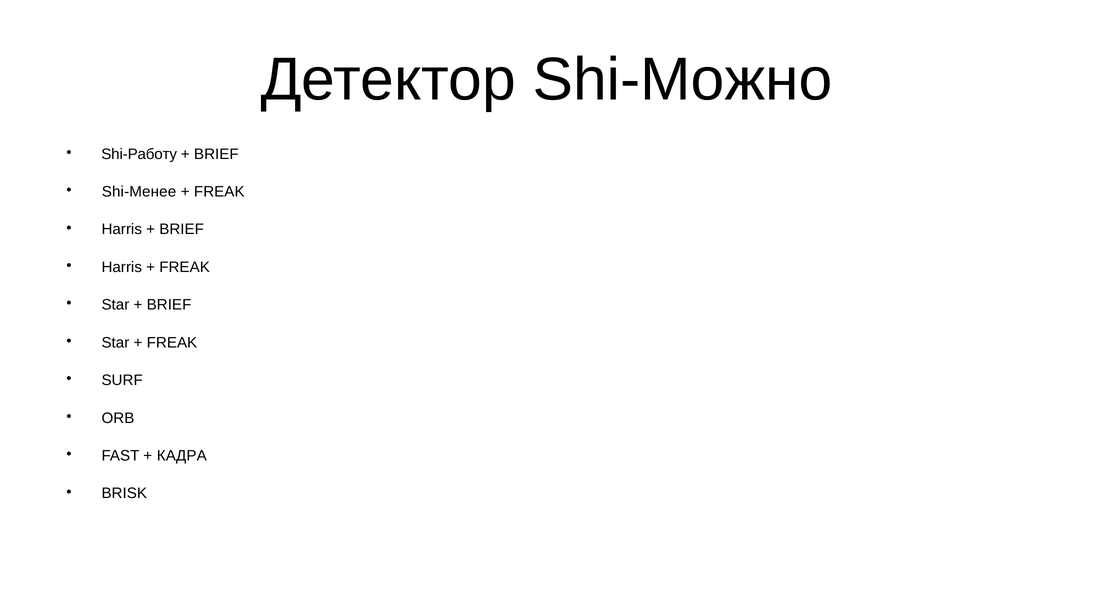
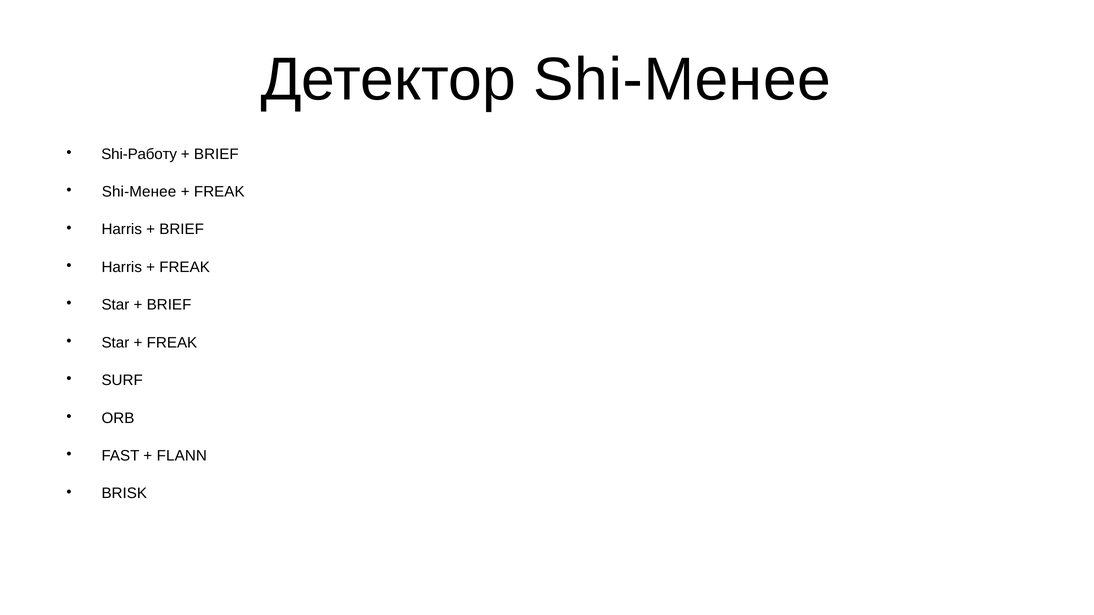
Детектор Shi-Можно: Shi-Можно -> Shi-Менее
КАДРА: КАДРА -> FLANN
